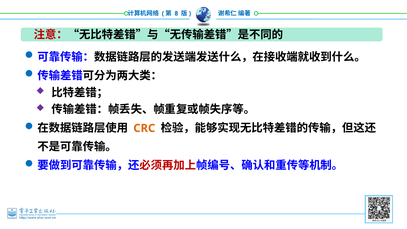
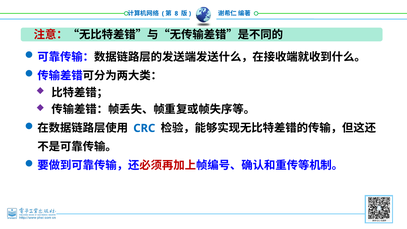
CRC colour: orange -> blue
